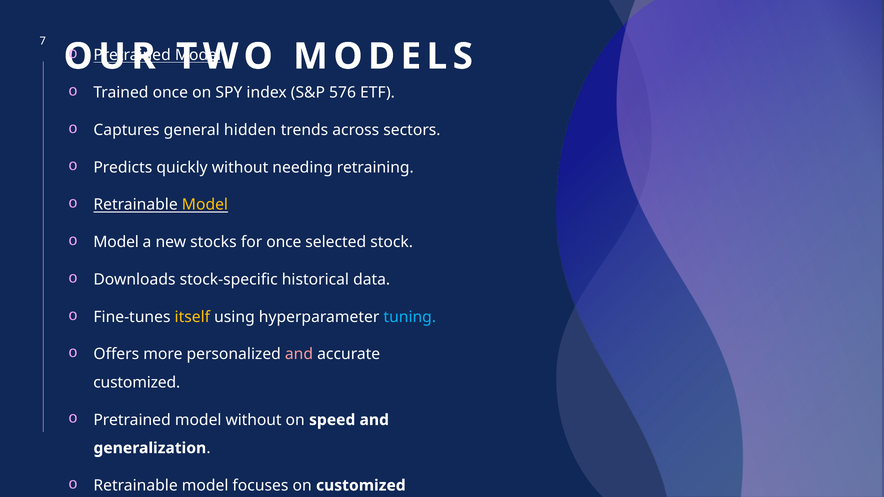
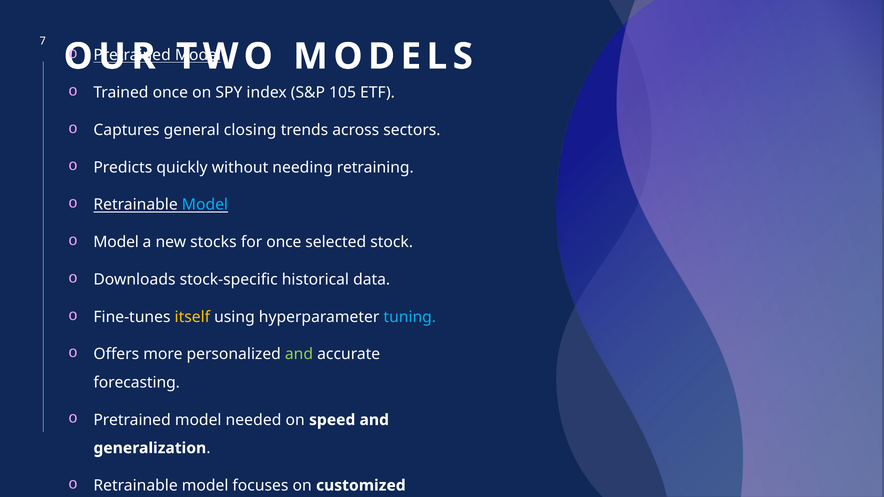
576: 576 -> 105
hidden: hidden -> closing
Model at (205, 205) colour: yellow -> light blue
and at (299, 354) colour: pink -> light green
customized at (137, 383): customized -> forecasting
model without: without -> needed
